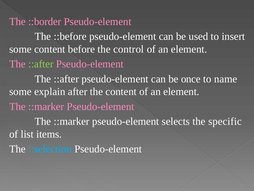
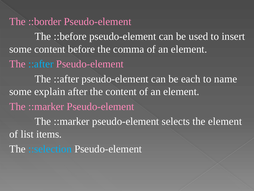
control: control -> comma
::after at (41, 64) colour: light green -> light blue
once: once -> each
the specific: specific -> element
